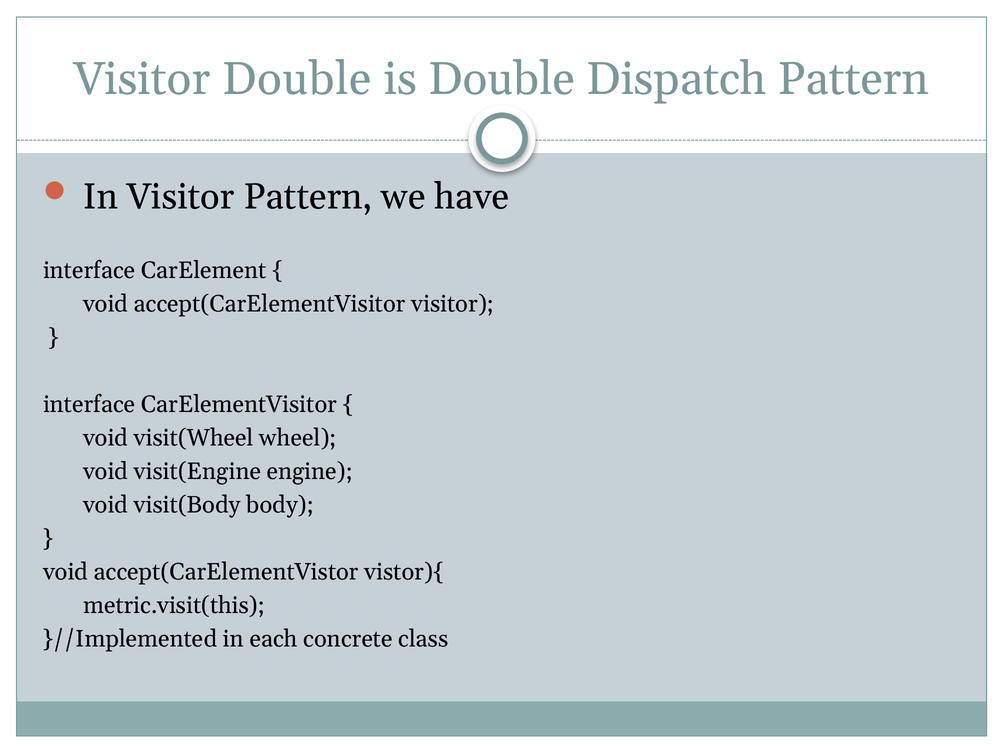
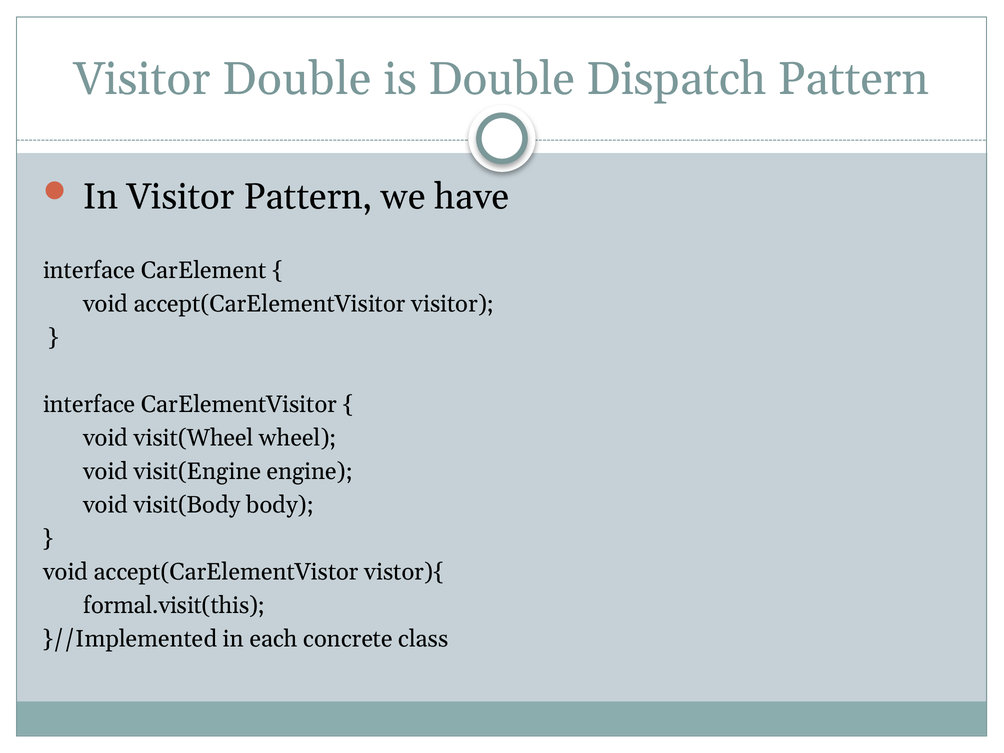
metric.visit(this: metric.visit(this -> formal.visit(this
